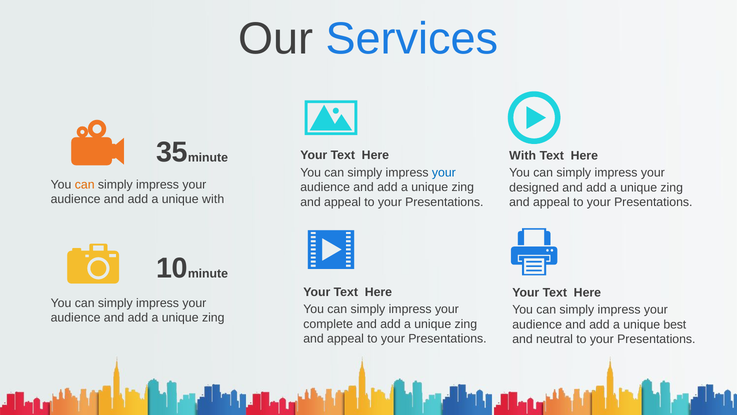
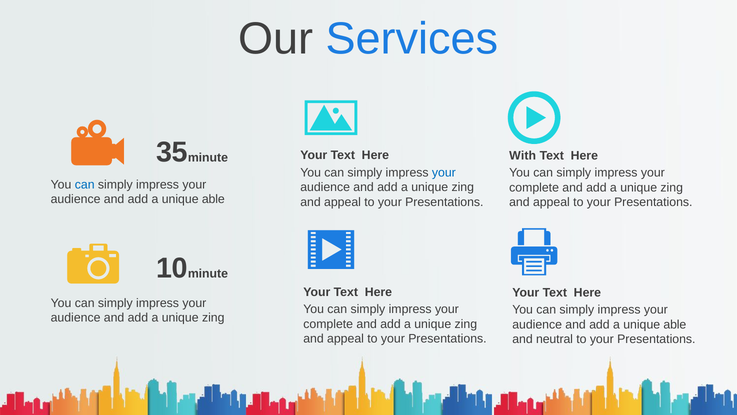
can at (85, 184) colour: orange -> blue
designed at (534, 187): designed -> complete
with at (213, 199): with -> able
best at (675, 324): best -> able
